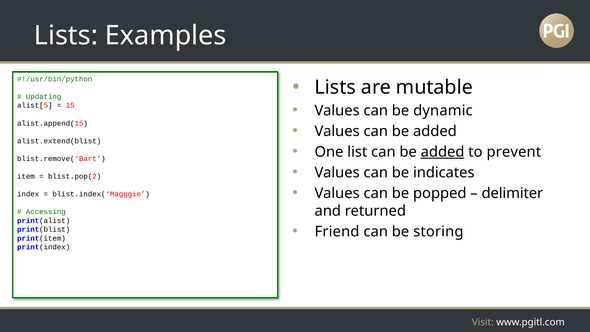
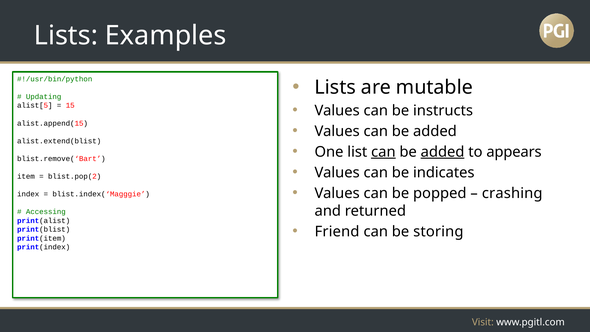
dynamic: dynamic -> instructs
can at (383, 152) underline: none -> present
prevent: prevent -> appears
delimiter: delimiter -> crashing
